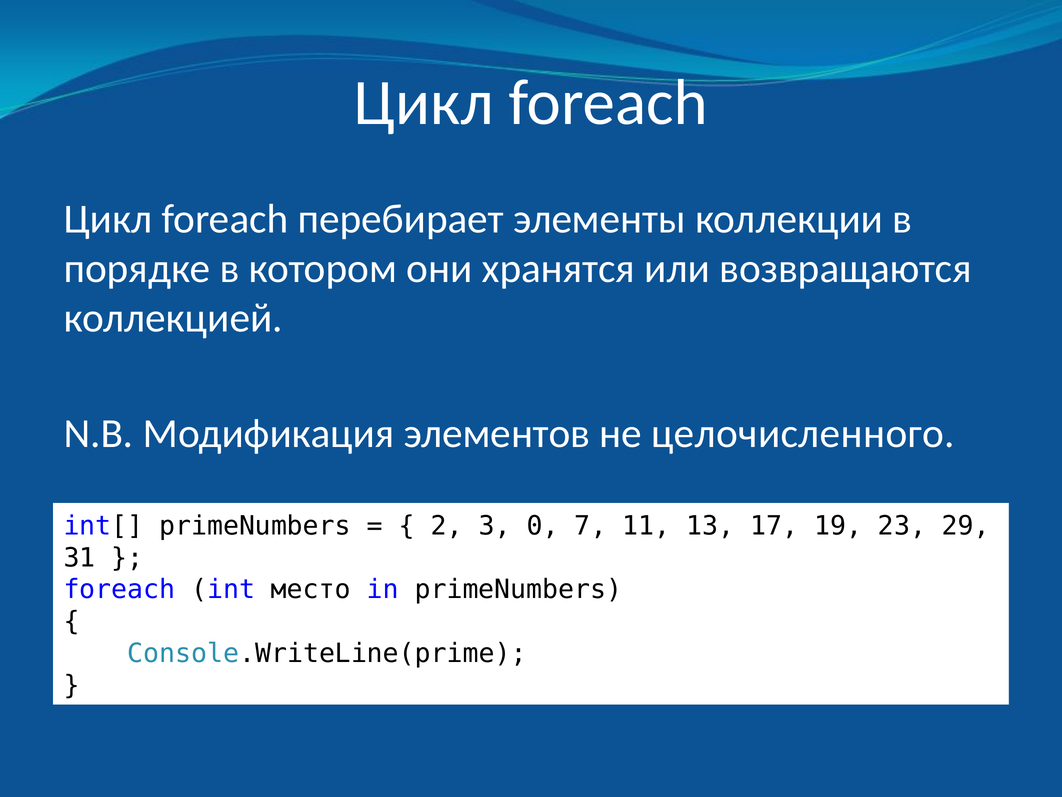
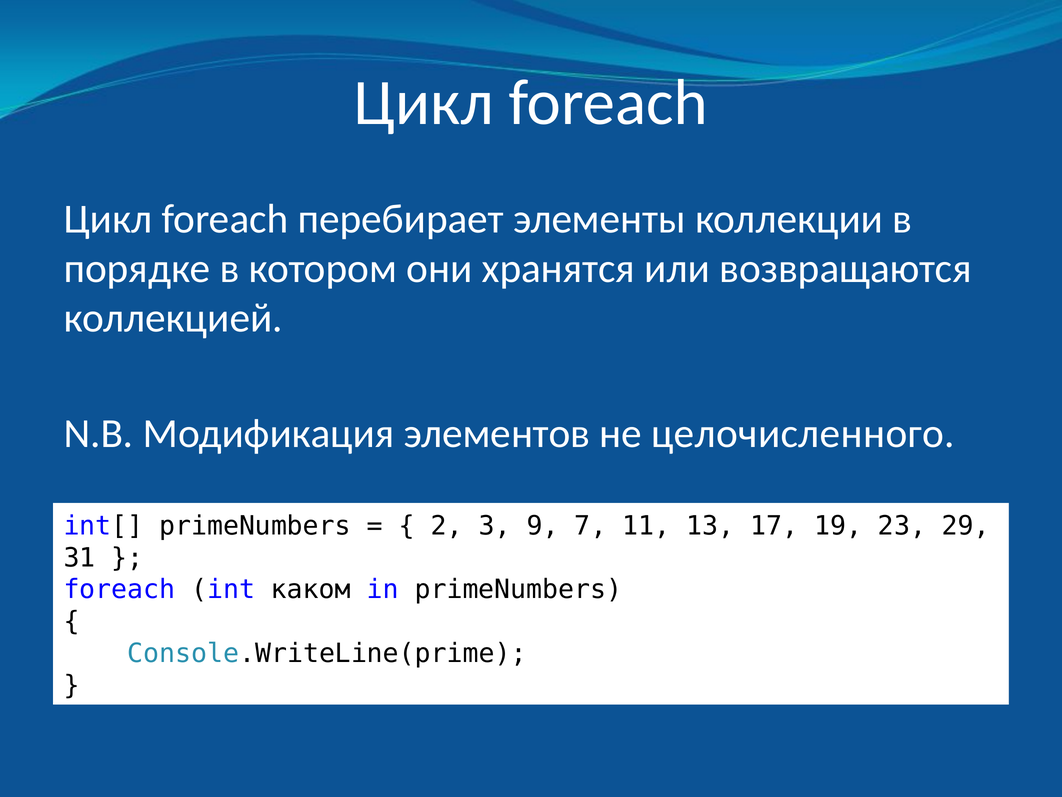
0: 0 -> 9
место: место -> каком
